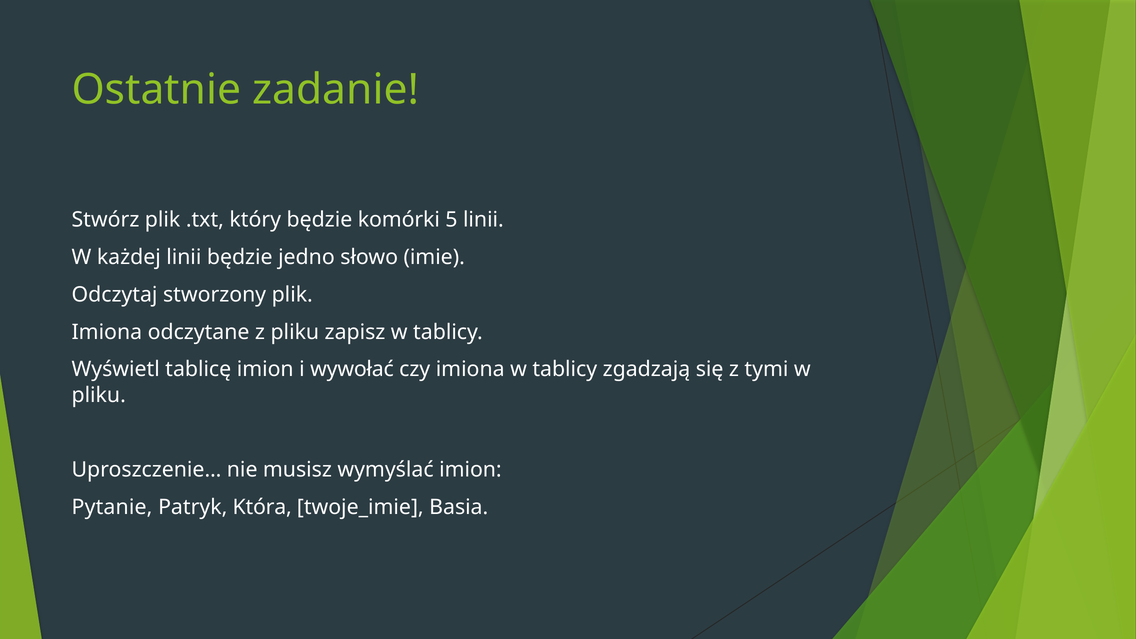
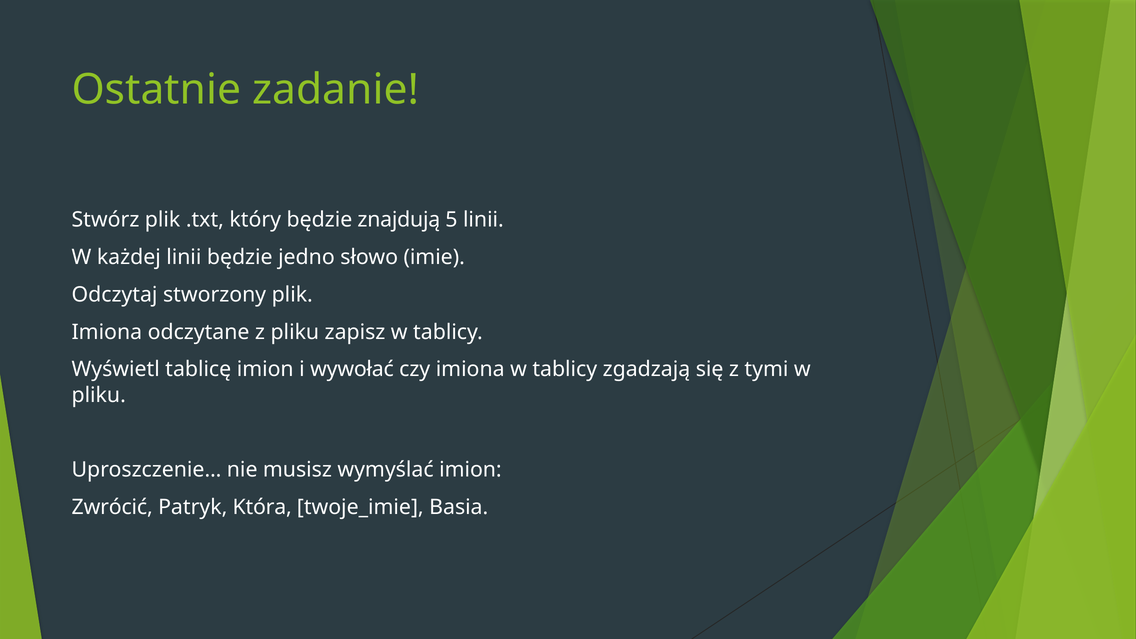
komórki: komórki -> znajdują
Pytanie: Pytanie -> Zwrócić
